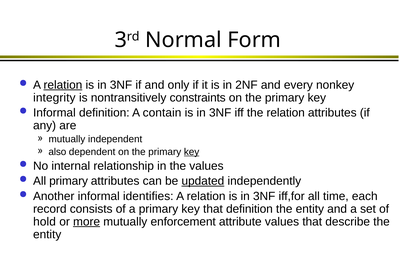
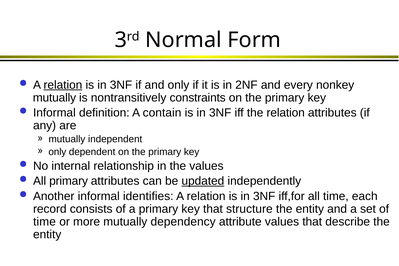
integrity at (54, 98): integrity -> mutually
also at (57, 152): also -> only
key at (192, 152) underline: present -> none
that definition: definition -> structure
hold at (44, 222): hold -> time
more underline: present -> none
enforcement: enforcement -> dependency
